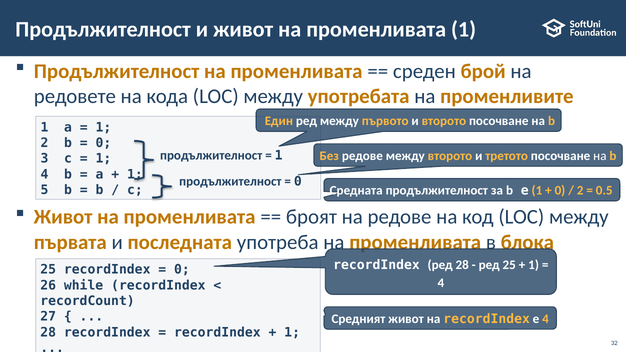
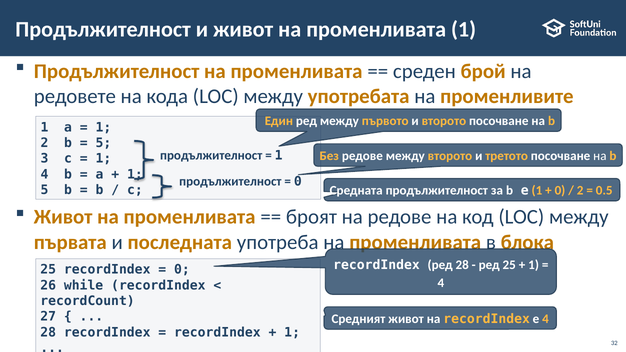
0 at (103, 143): 0 -> 5
